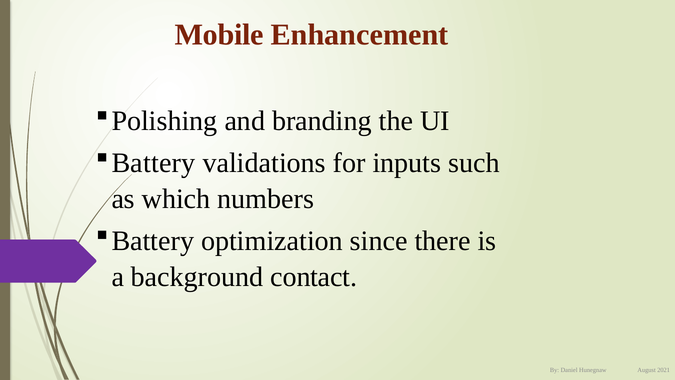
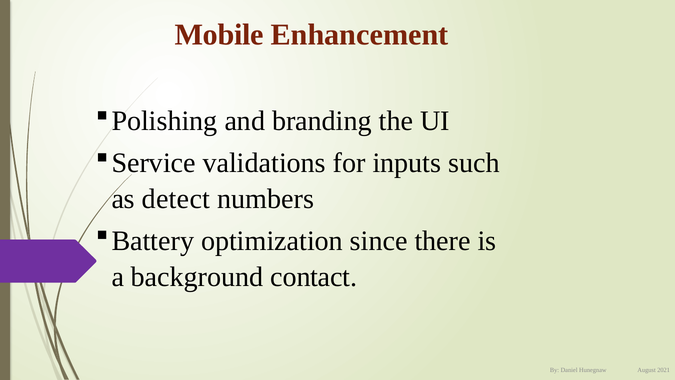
Battery at (154, 163): Battery -> Service
which: which -> detect
